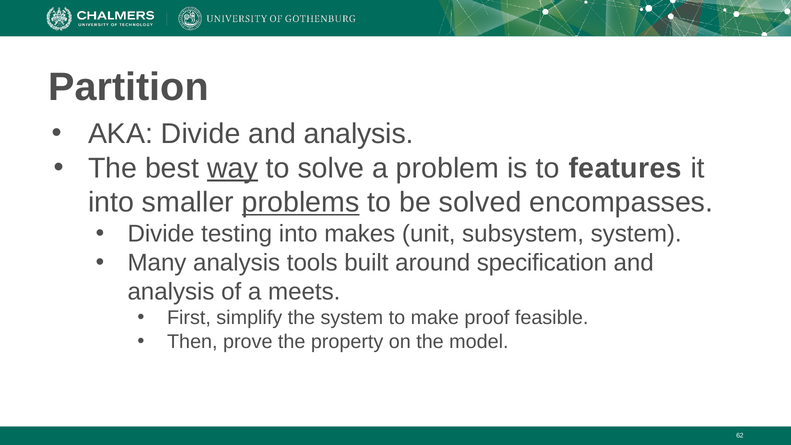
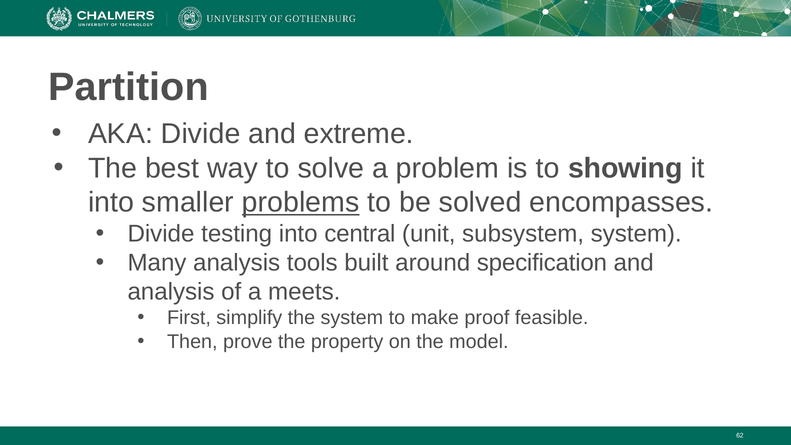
Divide and analysis: analysis -> extreme
way underline: present -> none
features: features -> showing
makes: makes -> central
